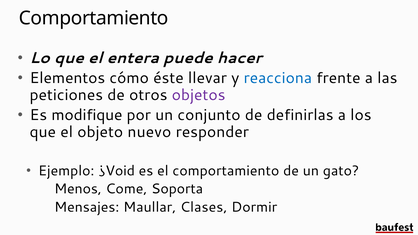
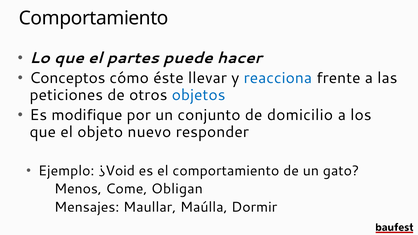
entera: entera -> partes
Elementos: Elementos -> Conceptos
objetos colour: purple -> blue
definirlas: definirlas -> domicilio
Soporta: Soporta -> Obligan
Clases: Clases -> Maúlla
